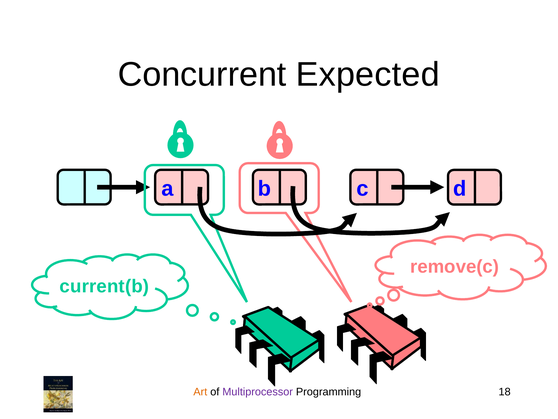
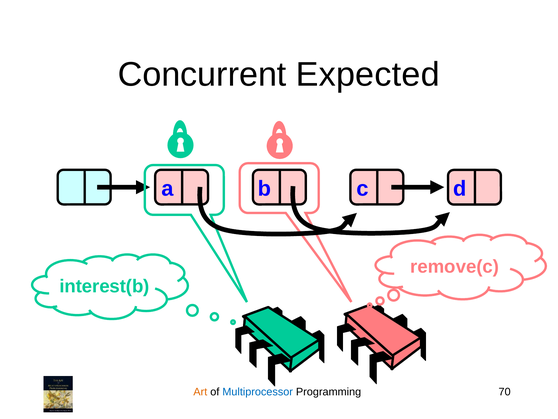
current(b: current(b -> interest(b
Multiprocessor colour: purple -> blue
18: 18 -> 70
